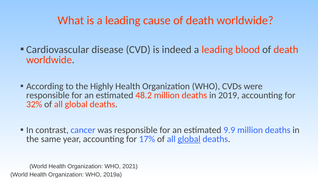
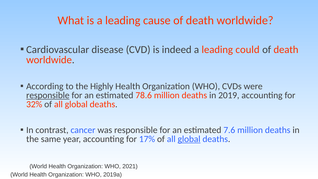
blood: blood -> could
responsible at (48, 95) underline: none -> present
48.2: 48.2 -> 78.6
9.9: 9.9 -> 7.6
